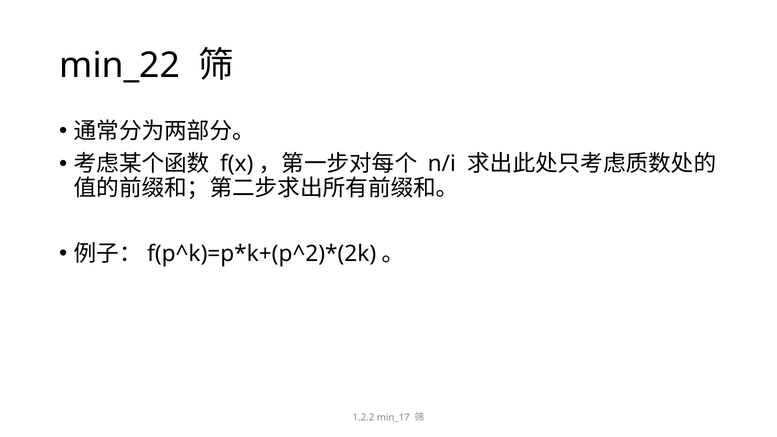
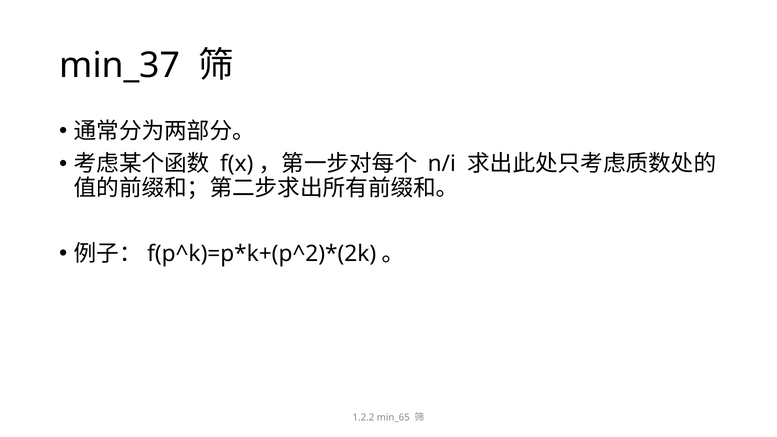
min_22: min_22 -> min_37
min_17: min_17 -> min_65
